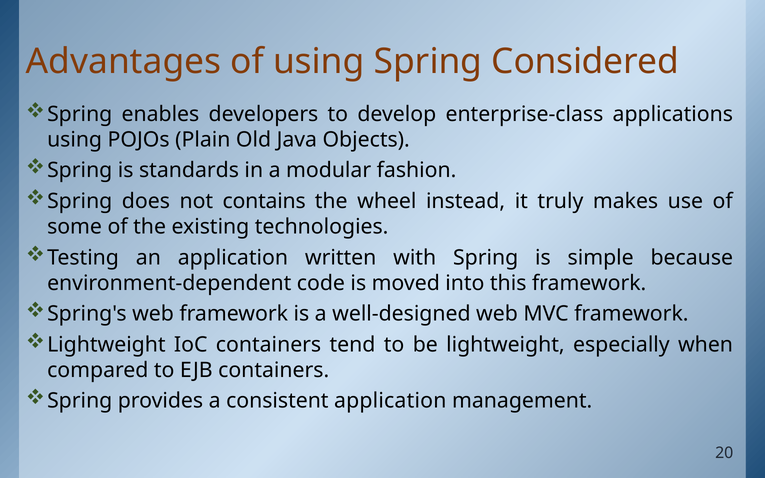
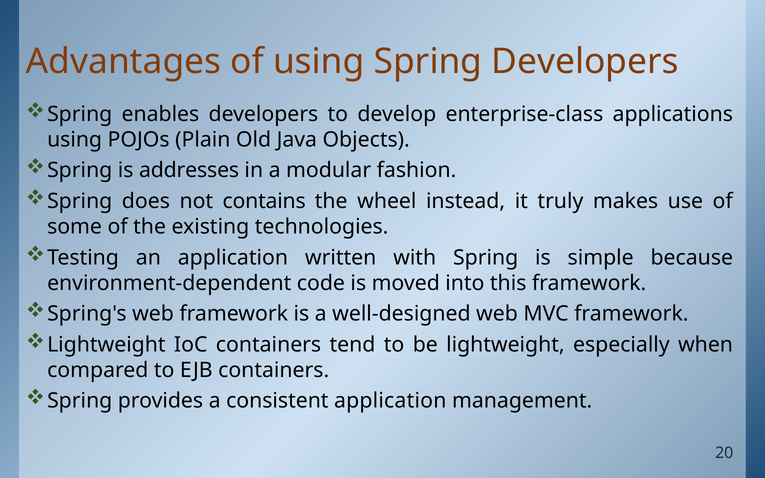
Spring Considered: Considered -> Developers
standards: standards -> addresses
